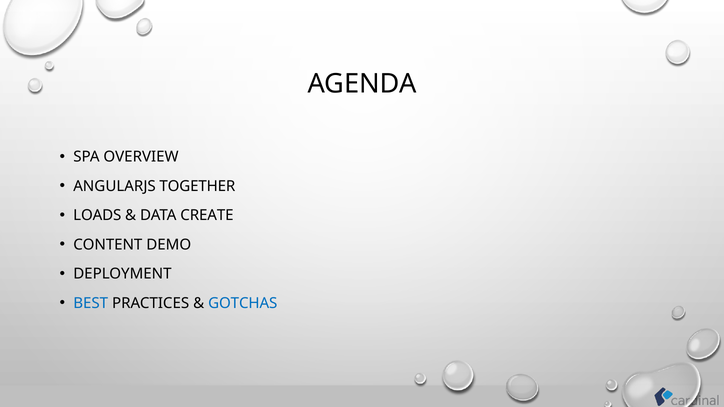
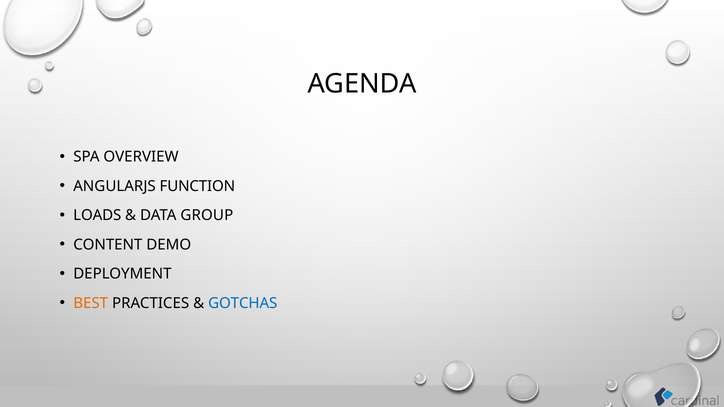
TOGETHER: TOGETHER -> FUNCTION
CREATE: CREATE -> GROUP
BEST colour: blue -> orange
